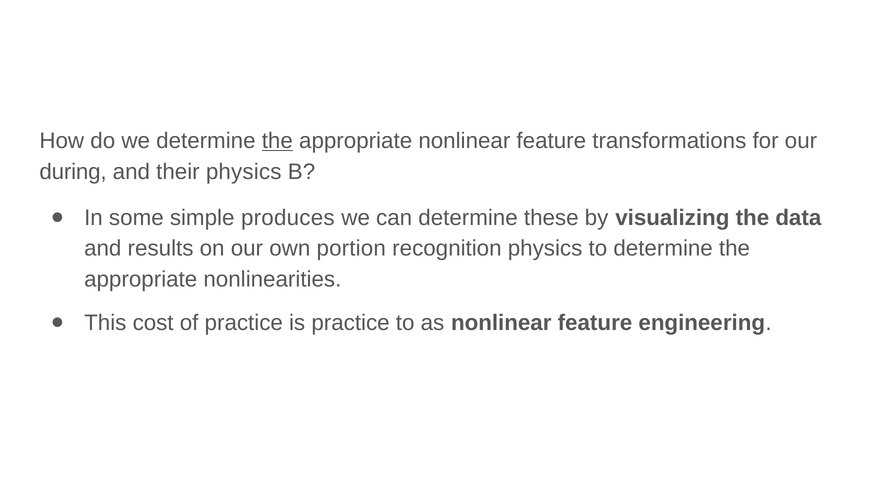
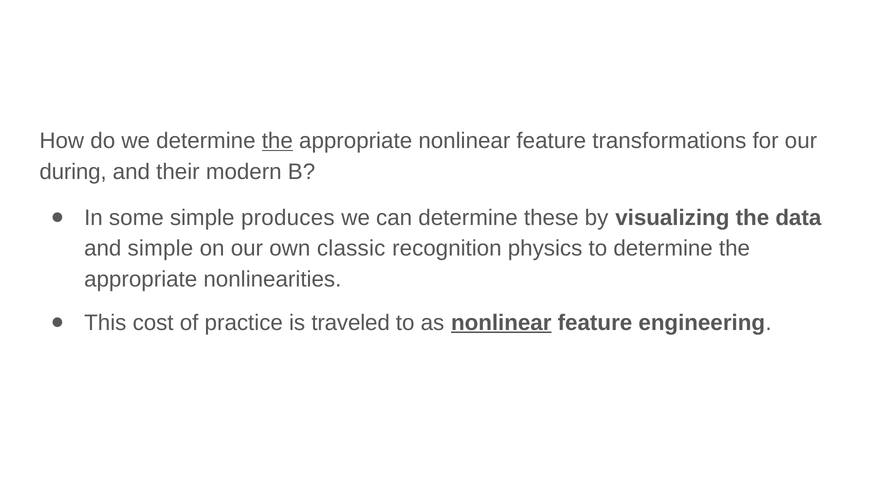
their physics: physics -> modern
and results: results -> simple
portion: portion -> classic
is practice: practice -> traveled
nonlinear at (501, 322) underline: none -> present
